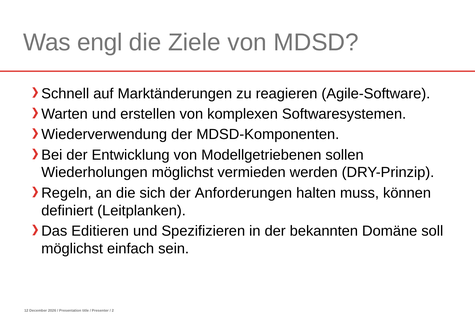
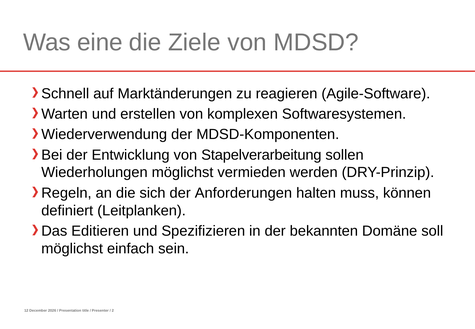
engl: engl -> eine
Modellgetriebenen: Modellgetriebenen -> Stapelverarbeitung
